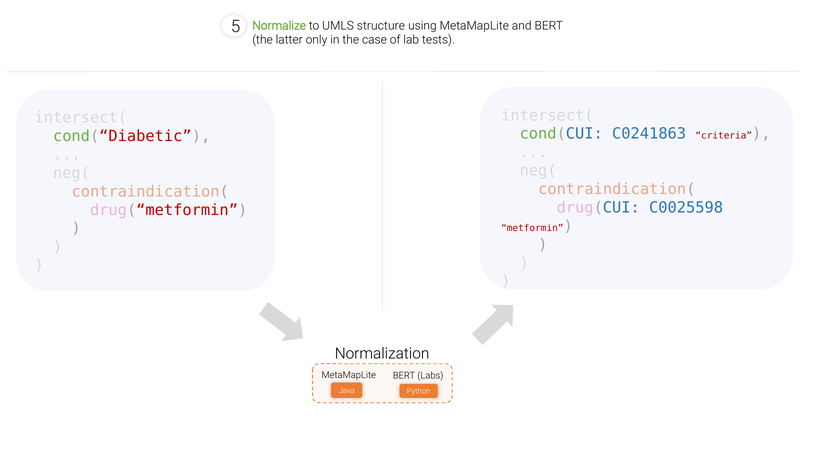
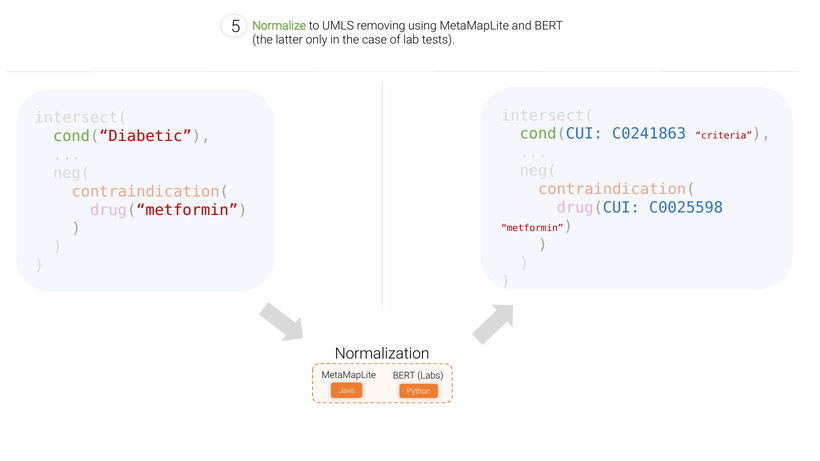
structure: structure -> removing
